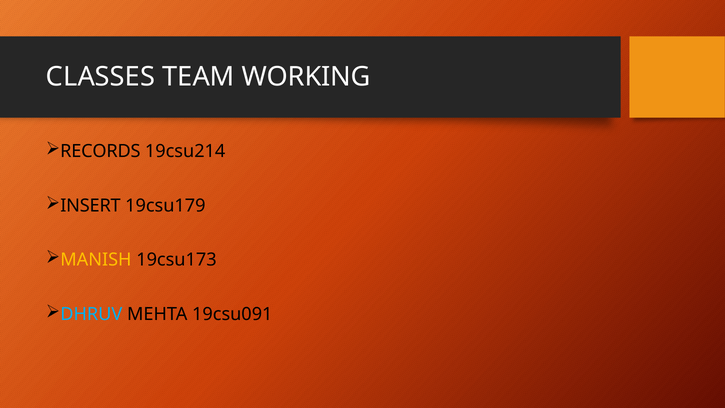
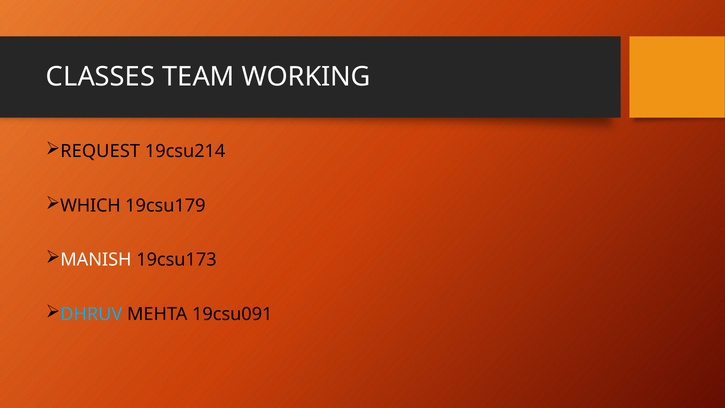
RECORDS: RECORDS -> REQUEST
INSERT: INSERT -> WHICH
MANISH colour: yellow -> white
